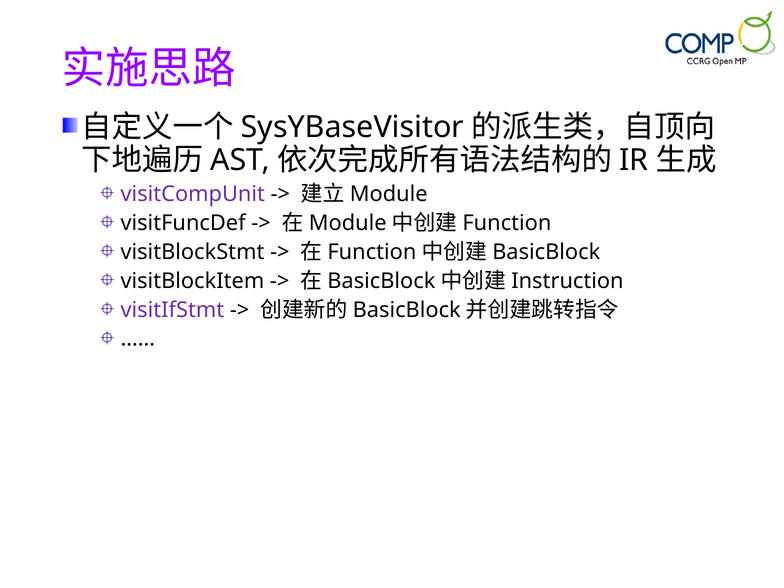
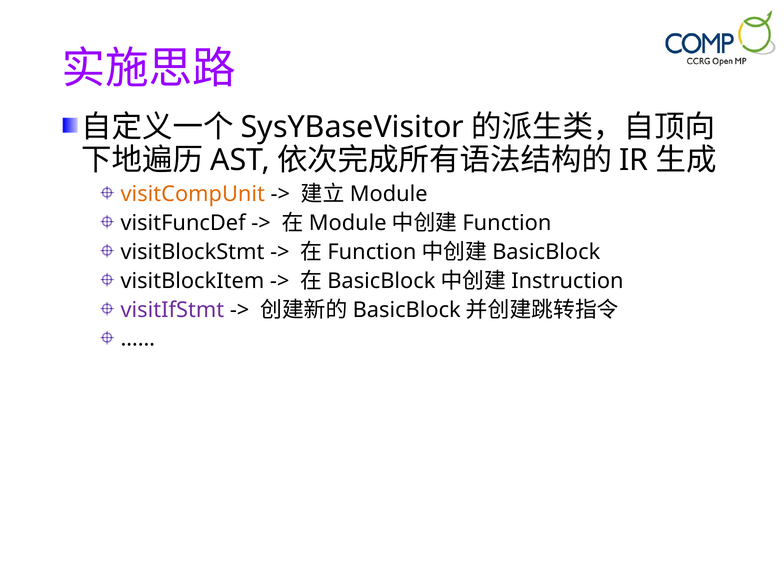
visitCompUnit colour: purple -> orange
